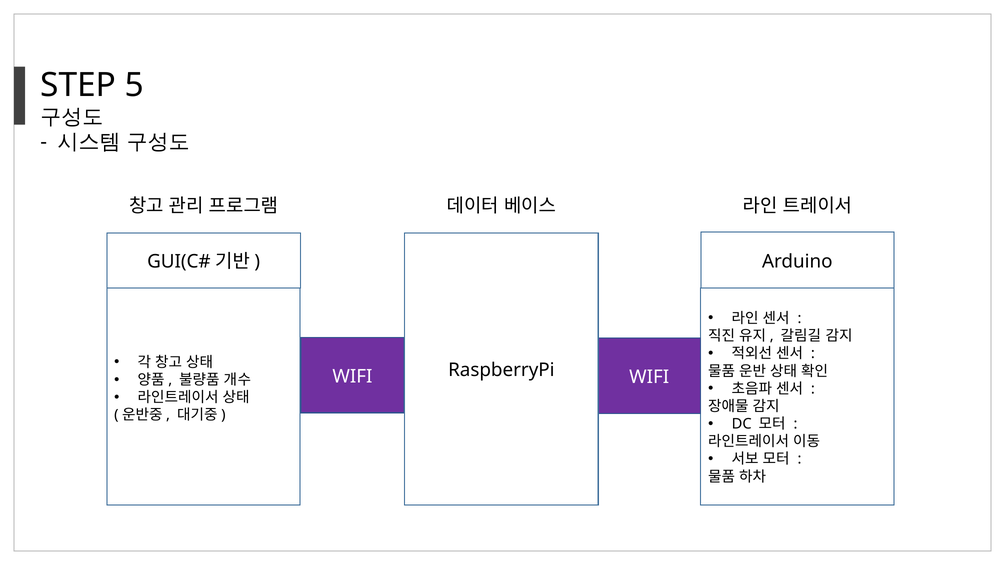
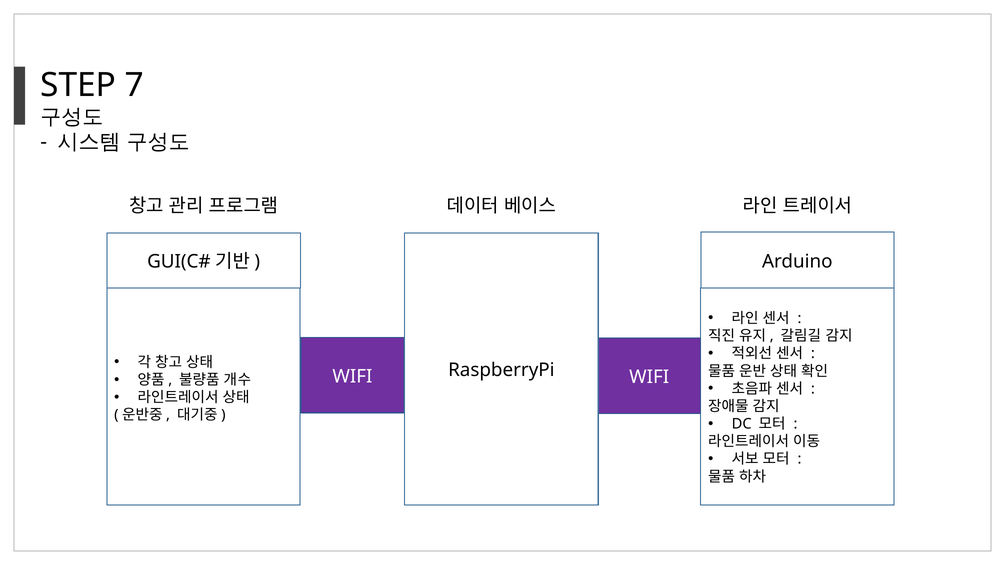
5: 5 -> 7
